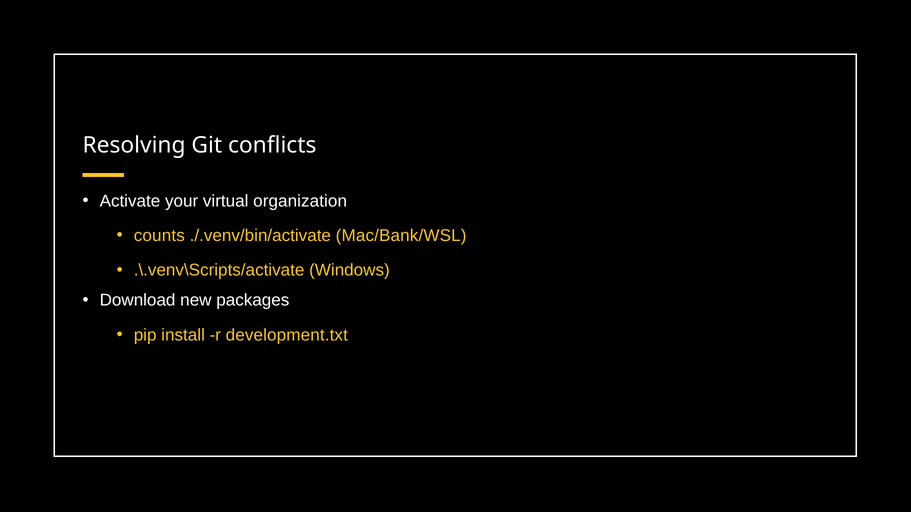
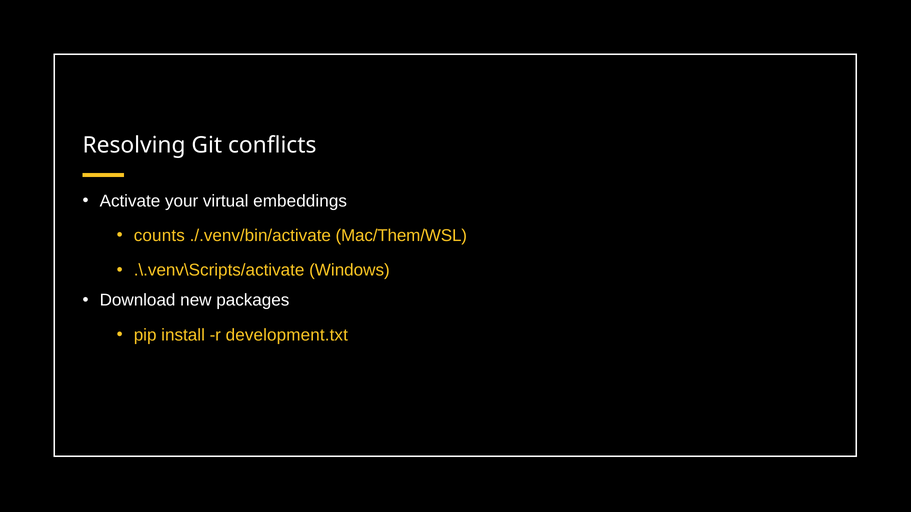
organization: organization -> embeddings
Mac/Bank/WSL: Mac/Bank/WSL -> Mac/Them/WSL
